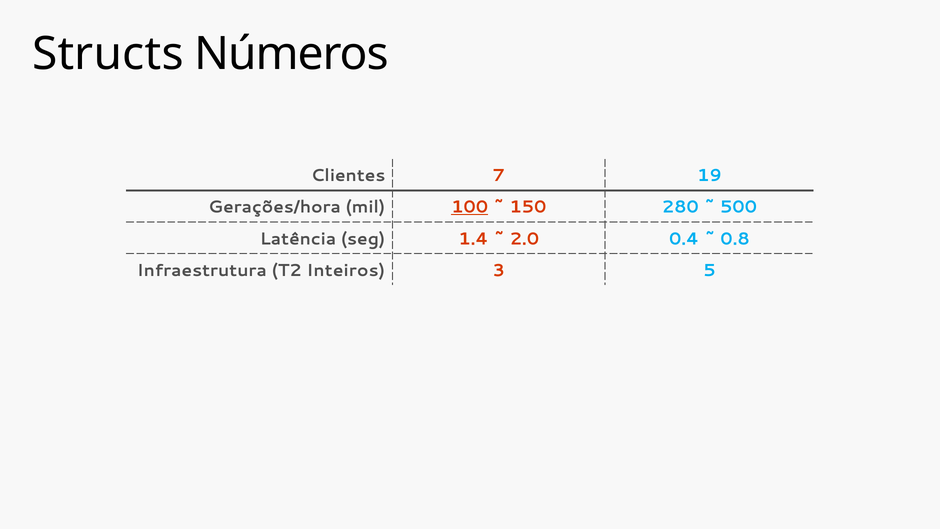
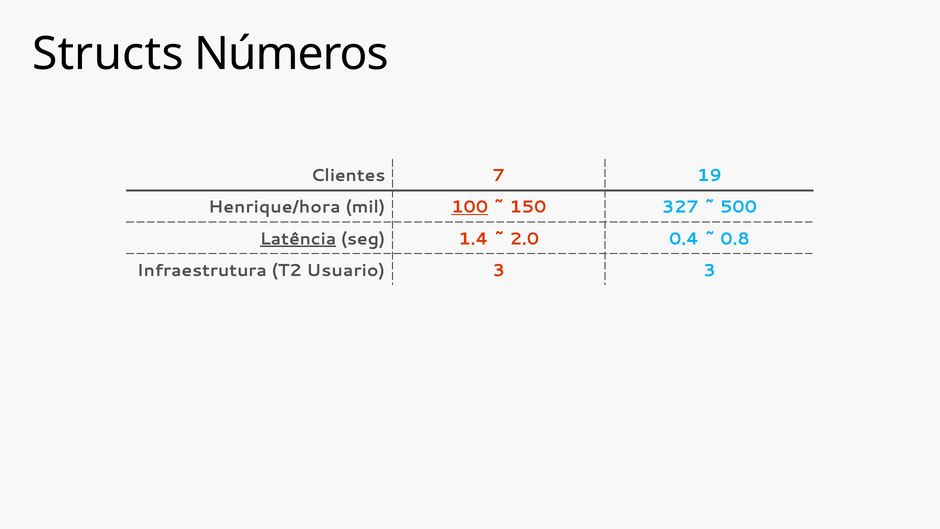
Gerações/hora: Gerações/hora -> Henrique/hora
280: 280 -> 327
Latência underline: none -> present
Inteiros: Inteiros -> Usuario
3 5: 5 -> 3
